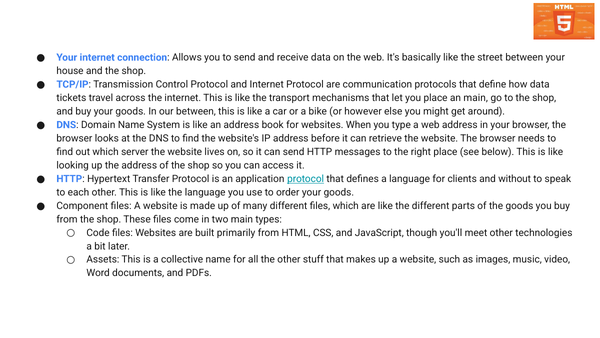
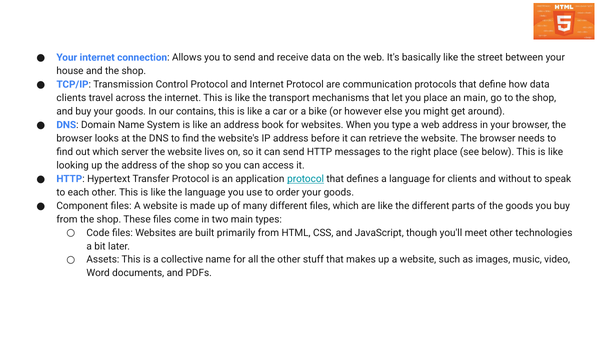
tickets at (71, 98): tickets -> clients
our between: between -> contains
